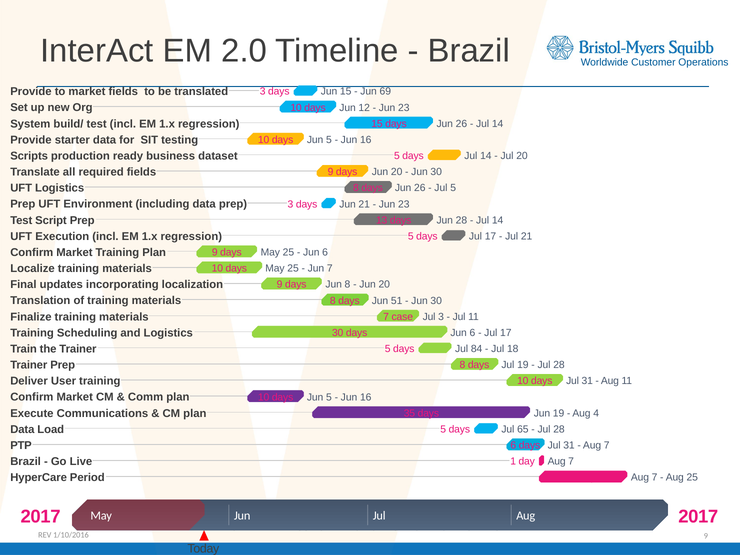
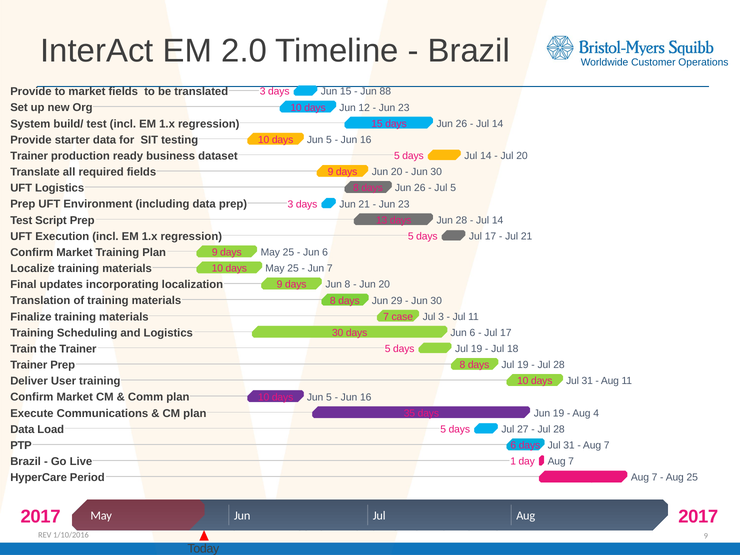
69: 69 -> 88
Scripts at (29, 156): Scripts -> Trainer
51: 51 -> 29
days Jul 84: 84 -> 19
65: 65 -> 27
